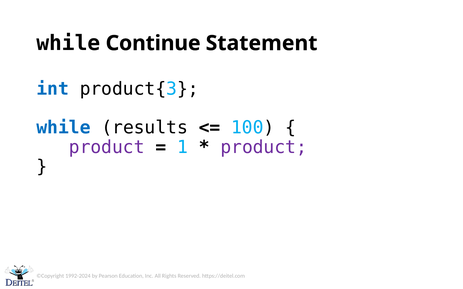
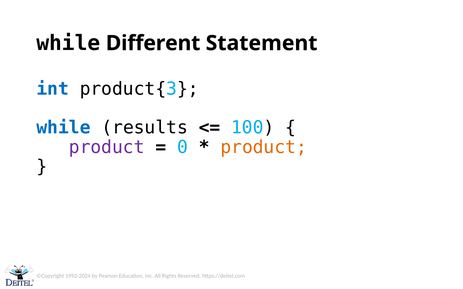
Continue: Continue -> Different
1: 1 -> 0
product at (264, 147) colour: purple -> orange
